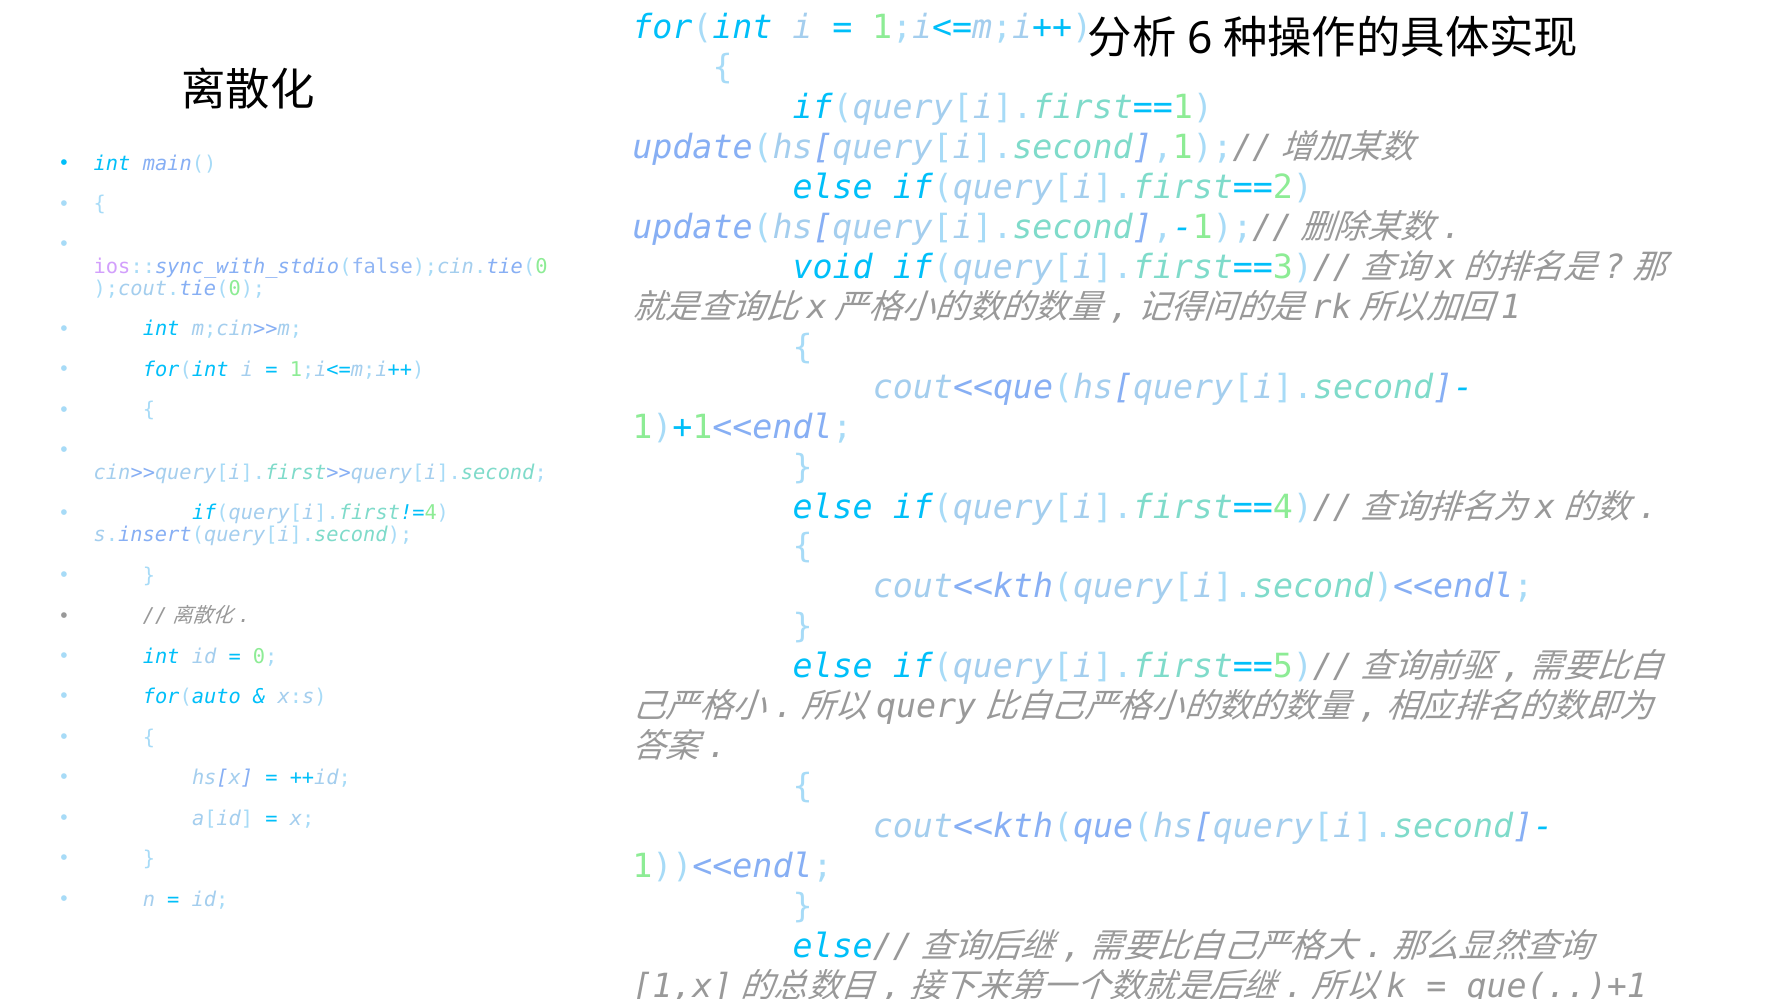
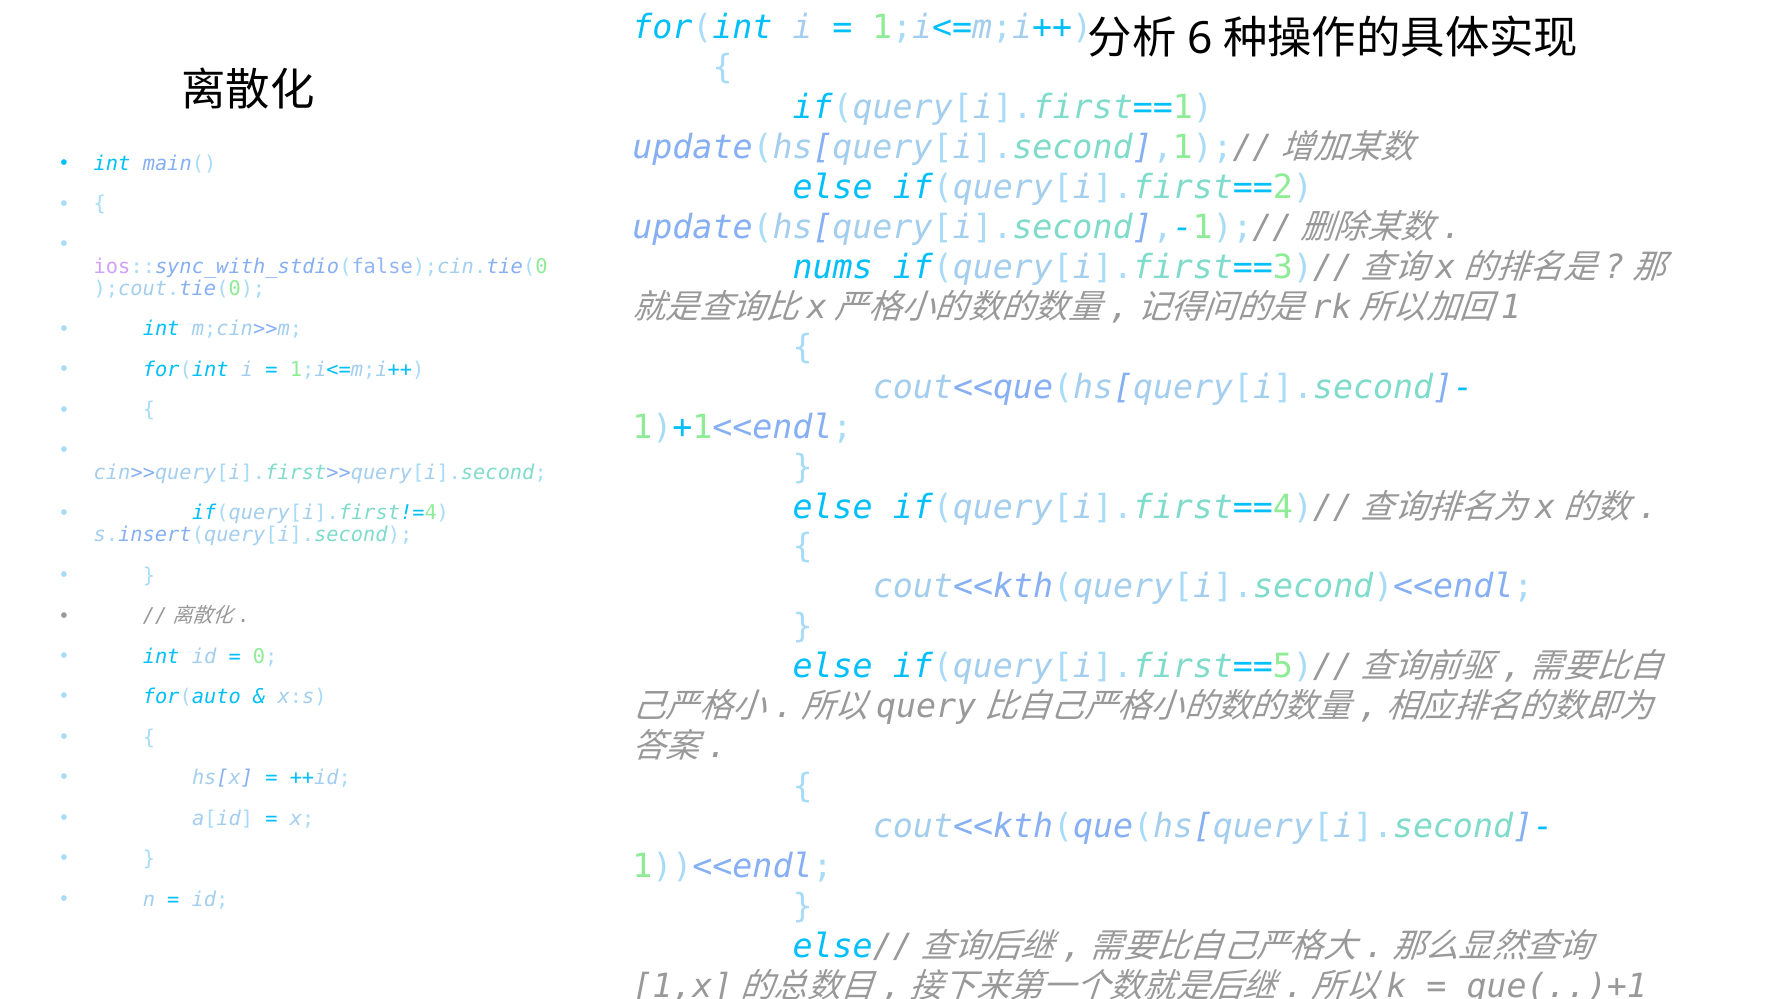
void: void -> nums
